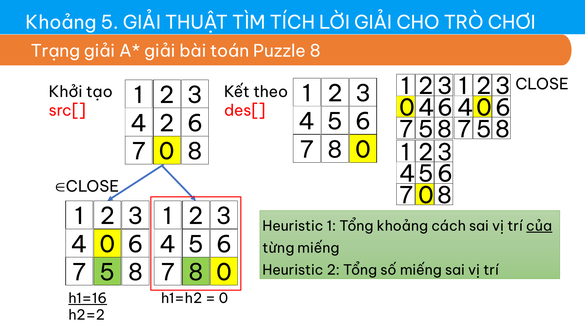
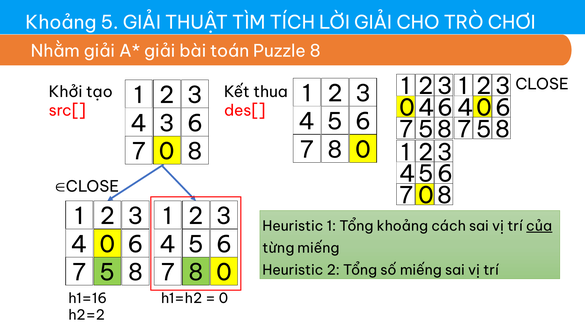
Trạng: Trạng -> Nhằm
theo: theo -> thua
4 2: 2 -> 3
h1=16 underline: present -> none
